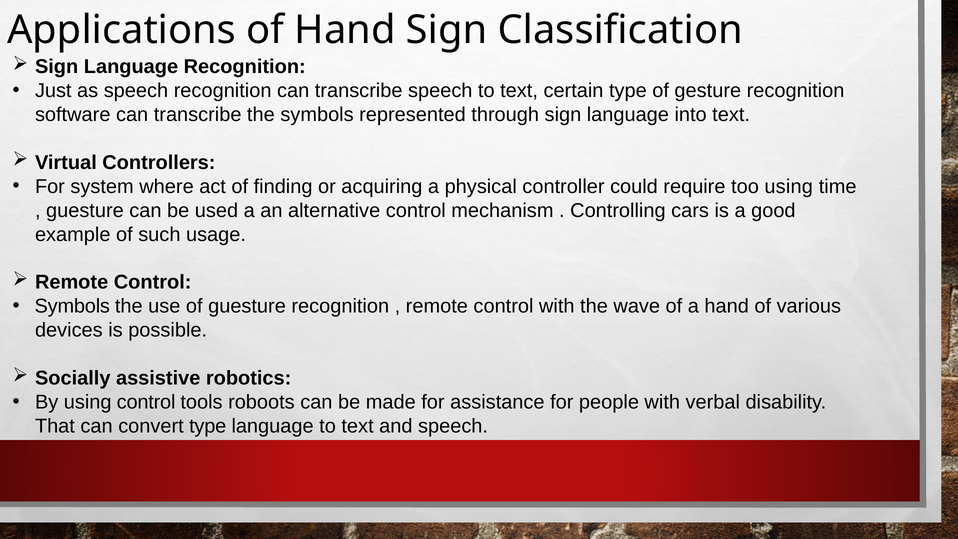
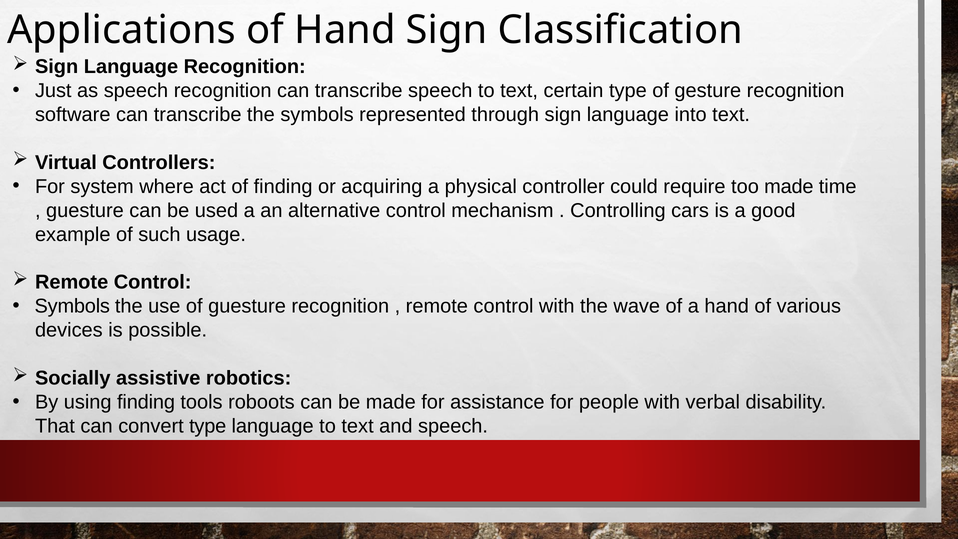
too using: using -> made
using control: control -> finding
